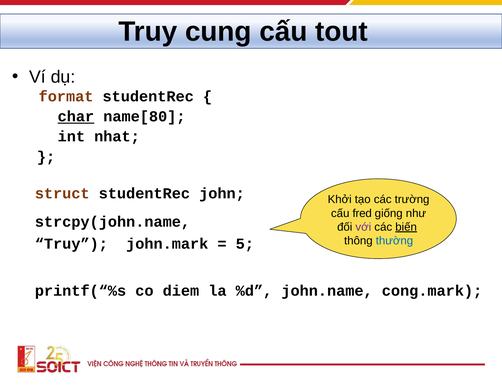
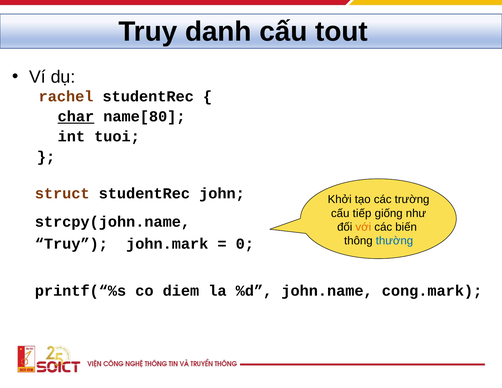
cung: cung -> danh
format: format -> rachel
nhat: nhat -> tuoi
fred: fred -> tiếp
với colour: purple -> orange
biến underline: present -> none
5: 5 -> 0
